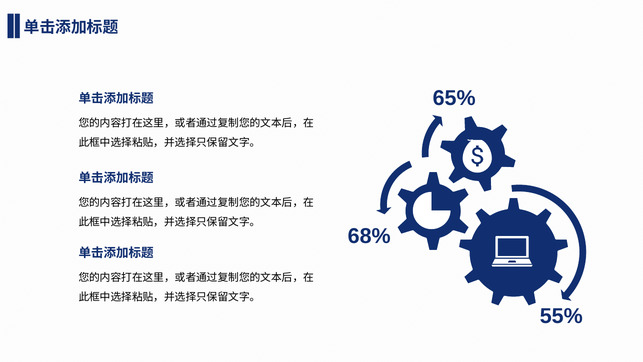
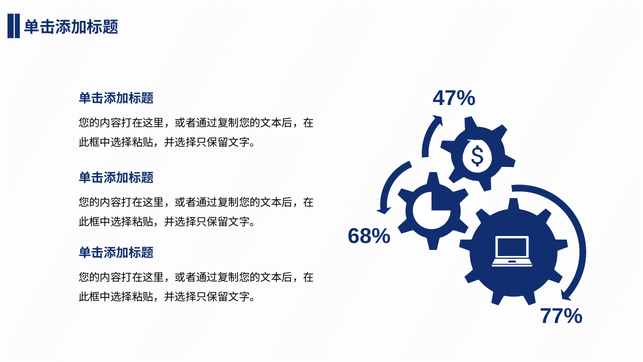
65%: 65% -> 47%
55%: 55% -> 77%
